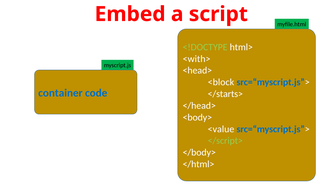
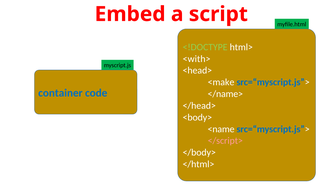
<block: <block -> <make
</starts>: </starts> -> </name>
<value: <value -> <name
</script> colour: light green -> pink
